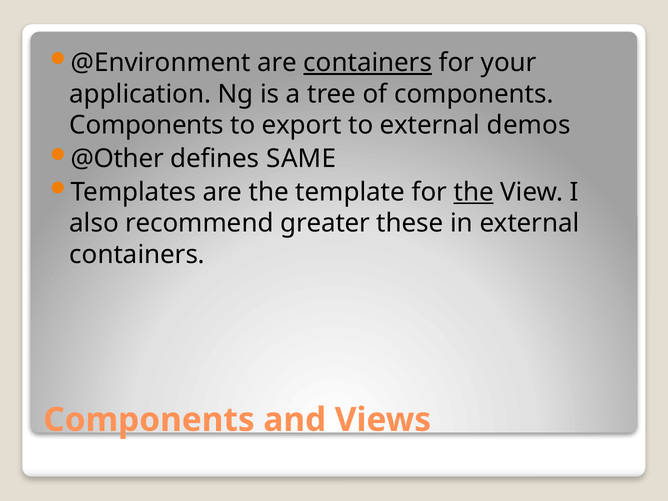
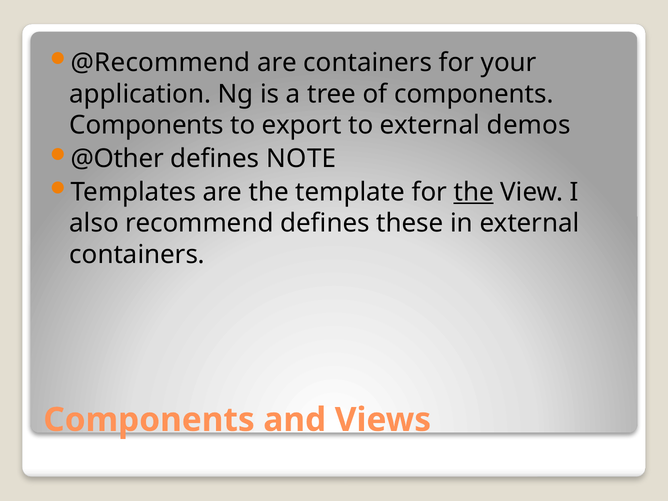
@Environment: @Environment -> @Recommend
containers at (368, 63) underline: present -> none
SAME: SAME -> NOTE
recommend greater: greater -> defines
